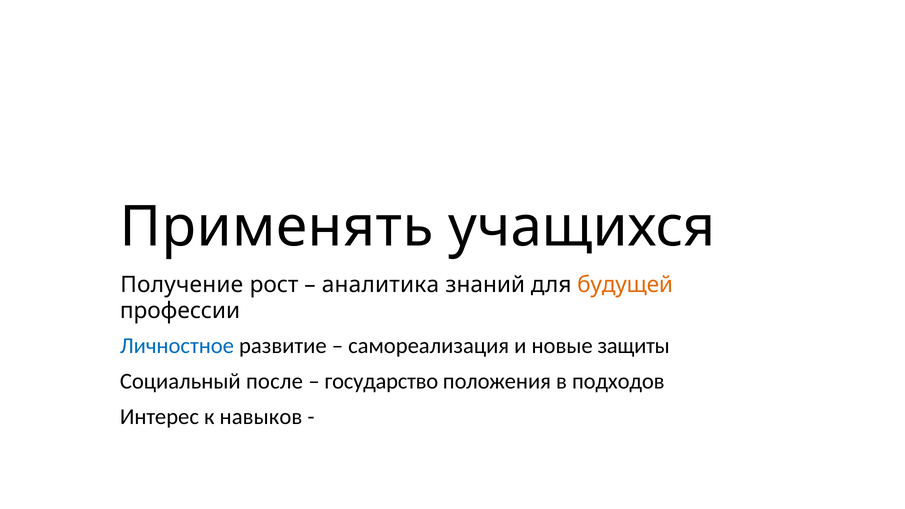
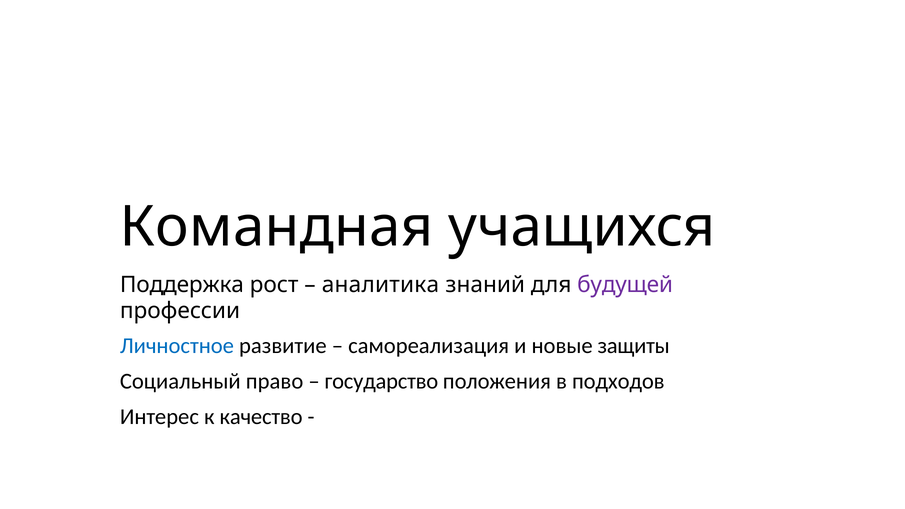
Применять: Применять -> Командная
Получение: Получение -> Поддержка
будущей colour: orange -> purple
после: после -> право
навыков: навыков -> качество
